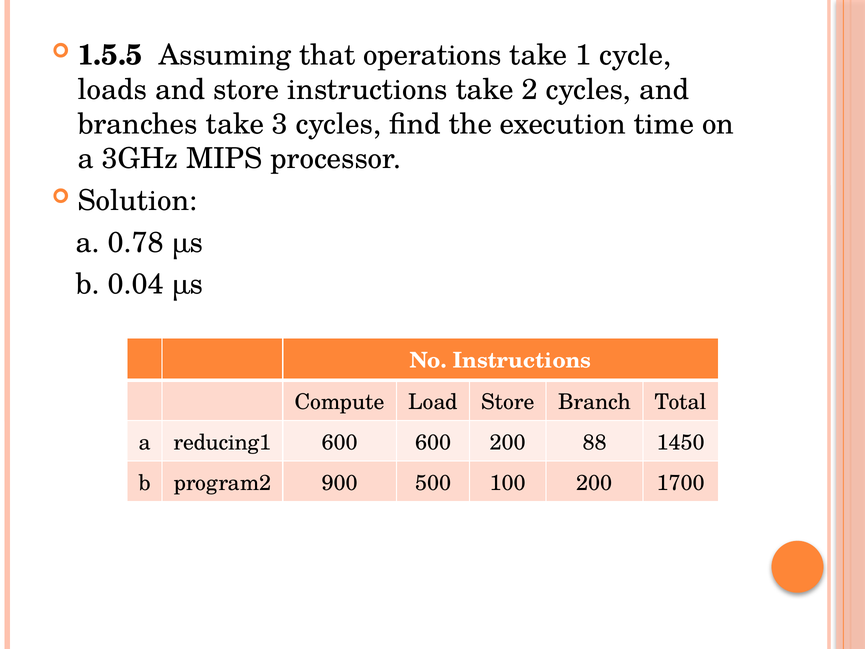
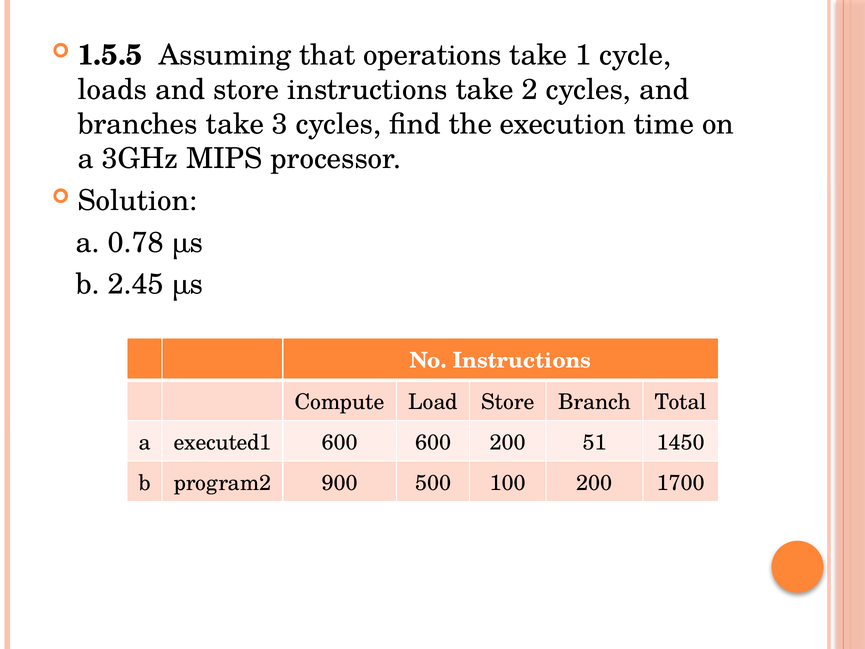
0.04: 0.04 -> 2.45
reducing1: reducing1 -> executed1
88: 88 -> 51
